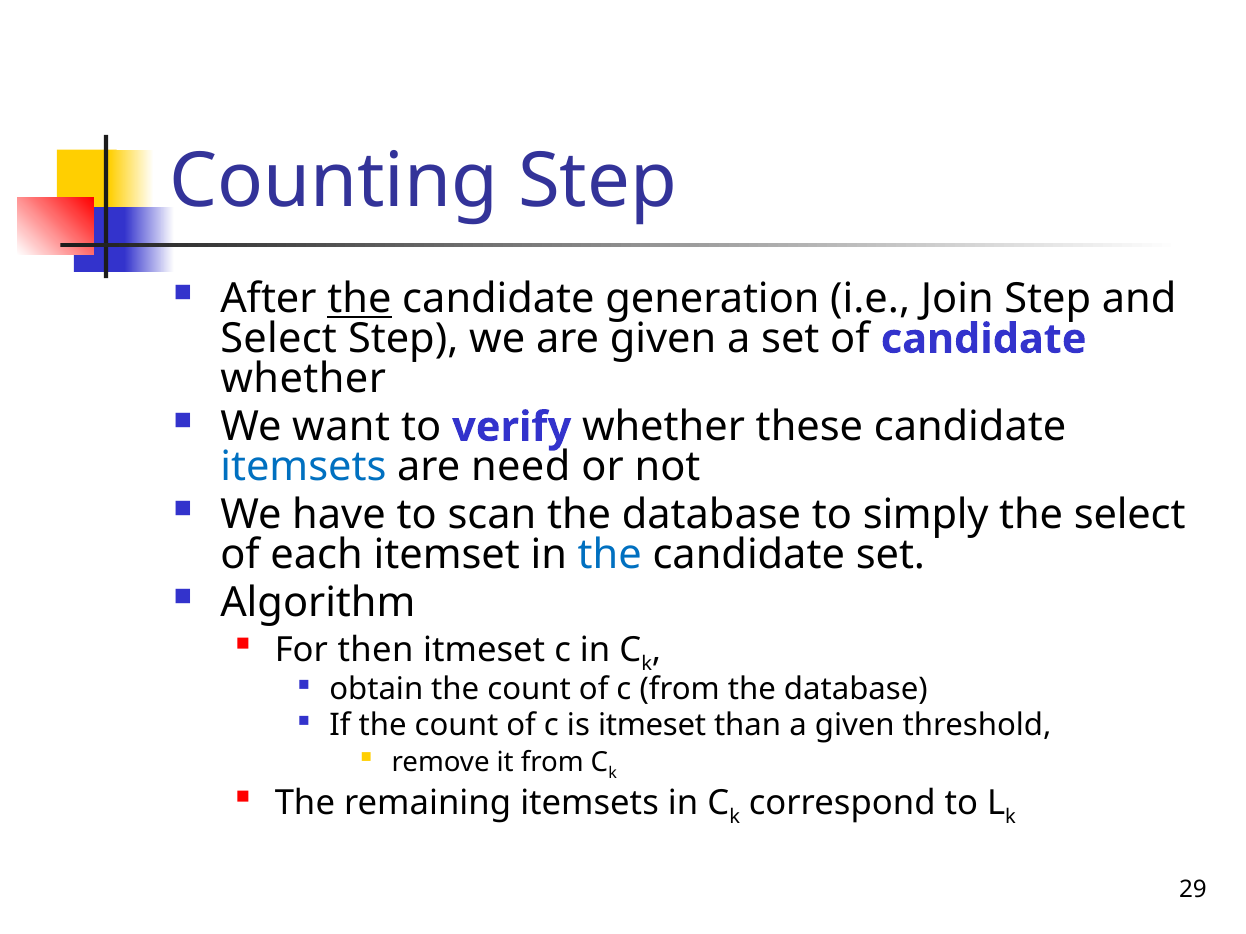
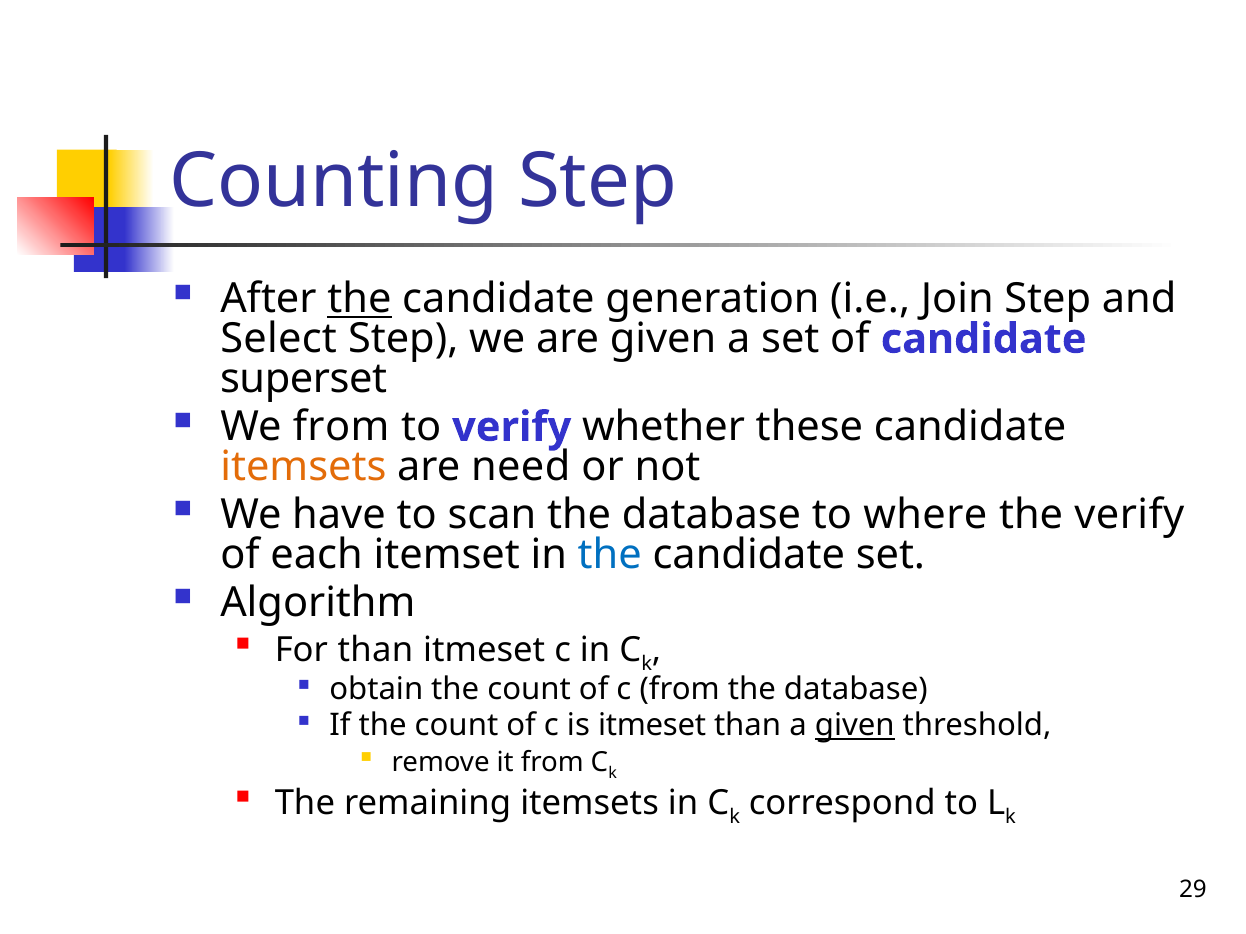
whether at (303, 379): whether -> superset
We want: want -> from
itemsets at (303, 467) colour: blue -> orange
simply: simply -> where
the select: select -> verify
For then: then -> than
given at (855, 726) underline: none -> present
